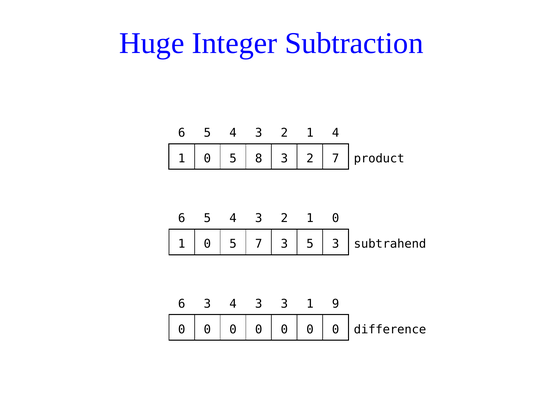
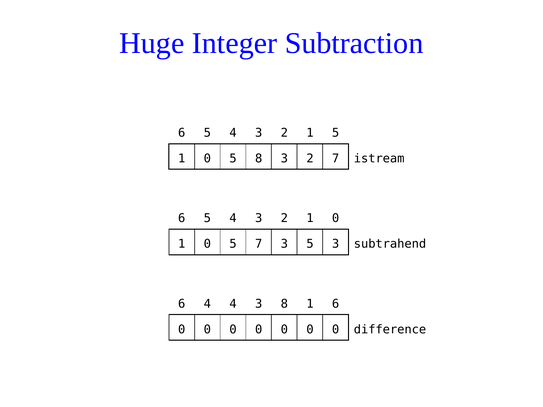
1 4: 4 -> 5
product: product -> istream
6 3: 3 -> 4
3 3: 3 -> 8
1 9: 9 -> 6
